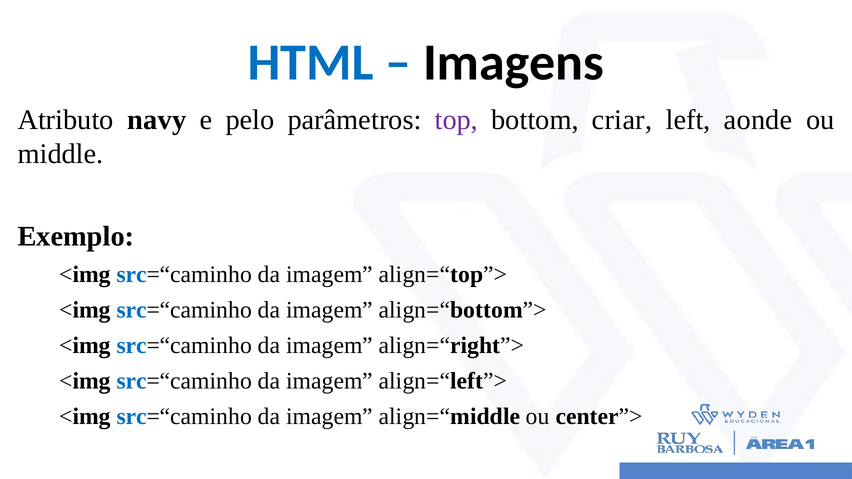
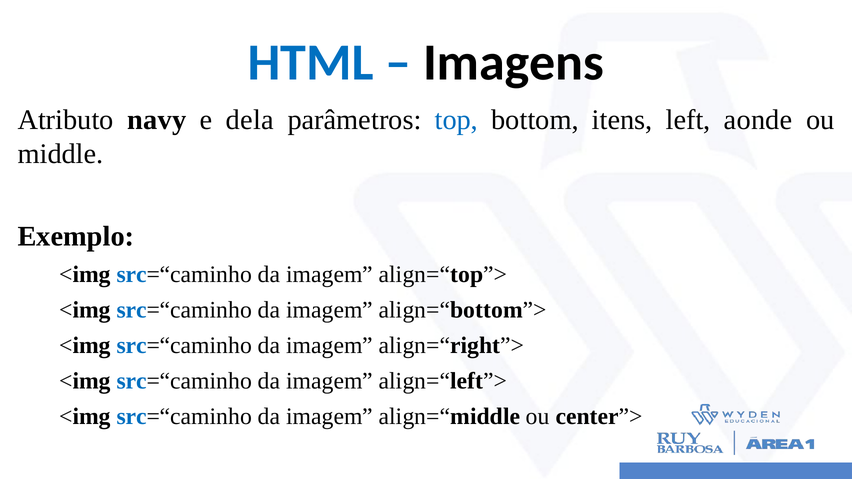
pelo: pelo -> dela
top colour: purple -> blue
criar: criar -> itens
